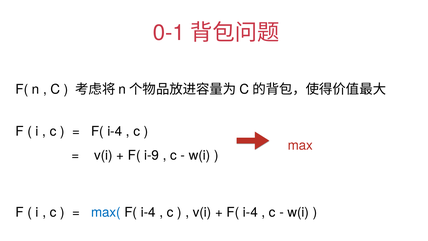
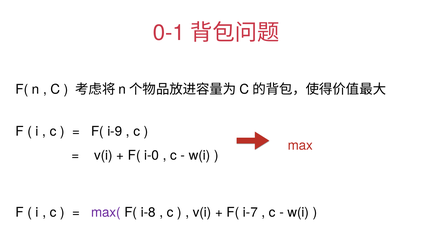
i-4 at (115, 131): i-4 -> i-9
i-9: i-9 -> i-0
max( colour: blue -> purple
i-4 at (148, 212): i-4 -> i-8
i-4 at (250, 212): i-4 -> i-7
